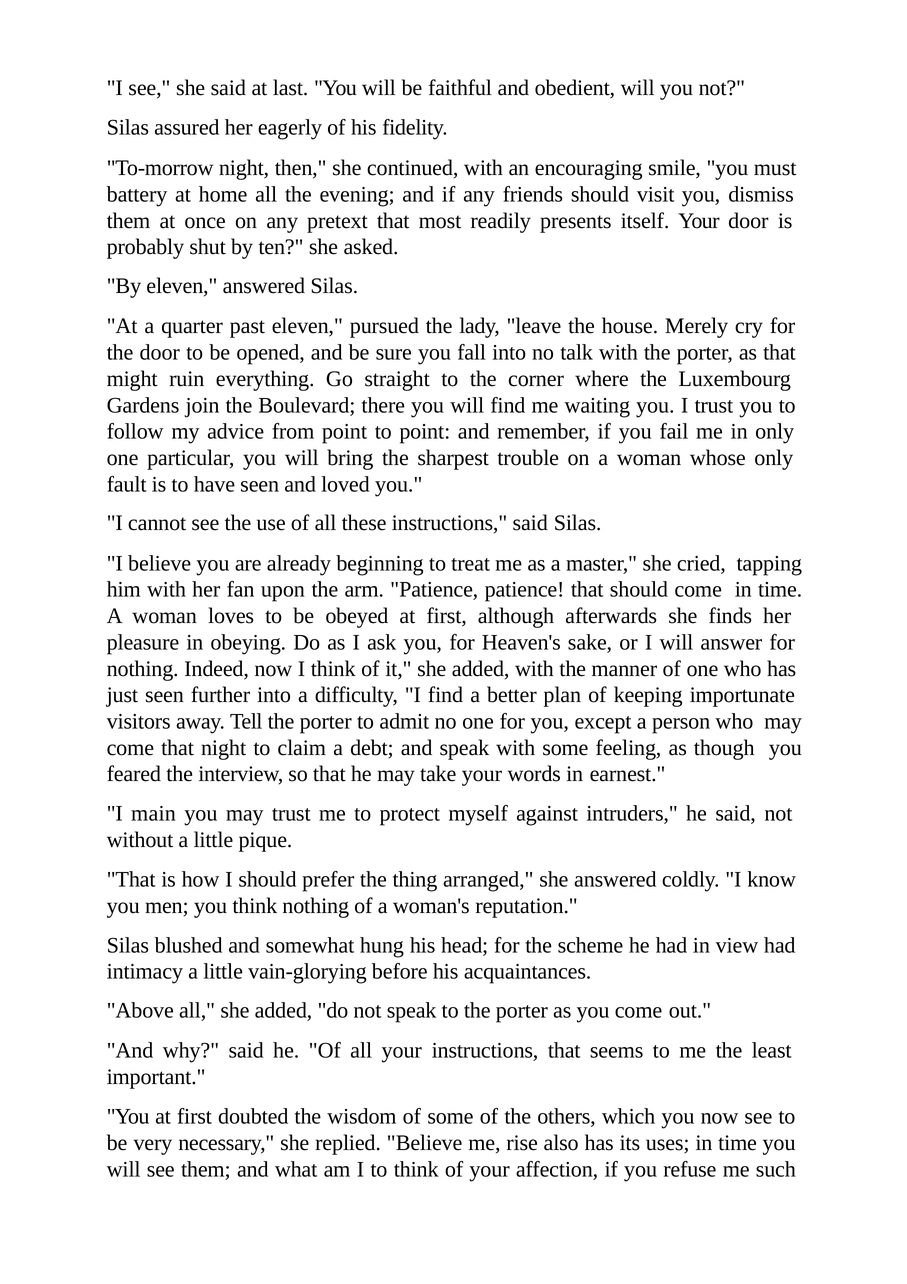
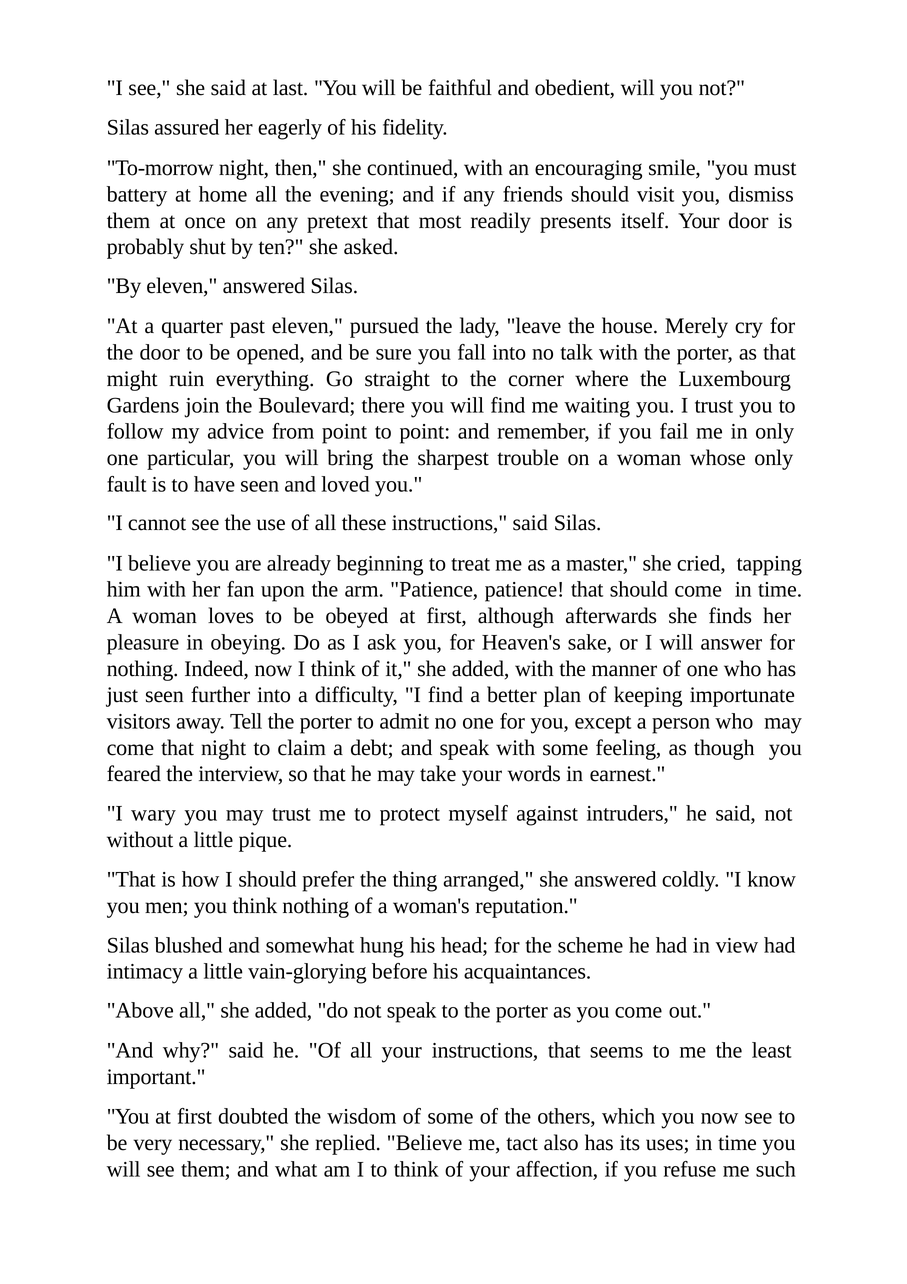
main: main -> wary
rise: rise -> tact
